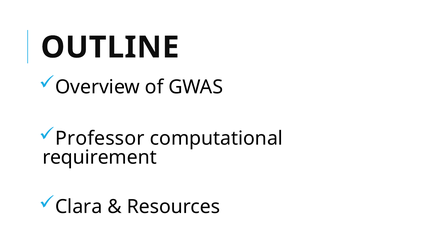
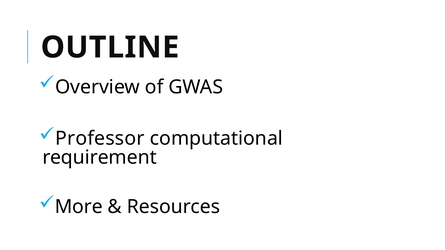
Clara: Clara -> More
